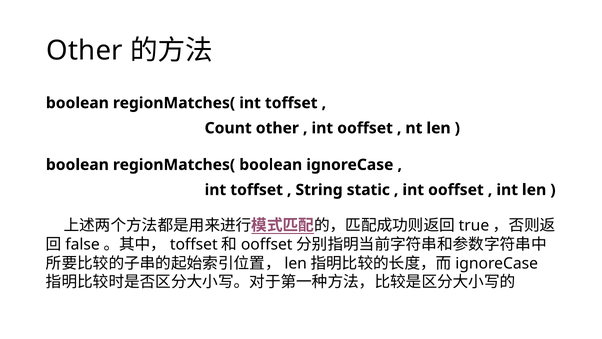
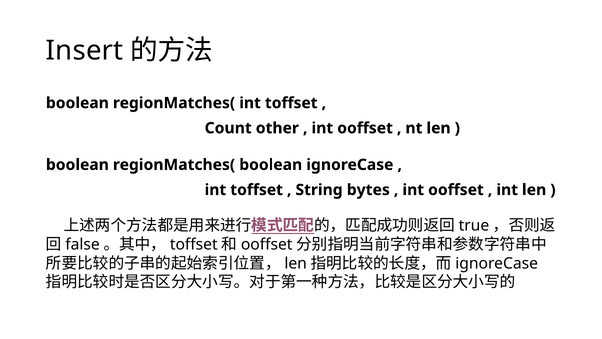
Other at (85, 51): Other -> Insert
static: static -> bytes
